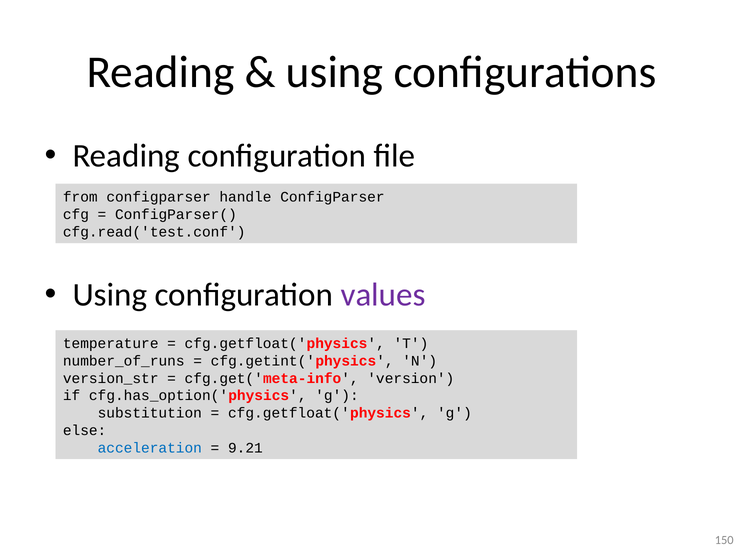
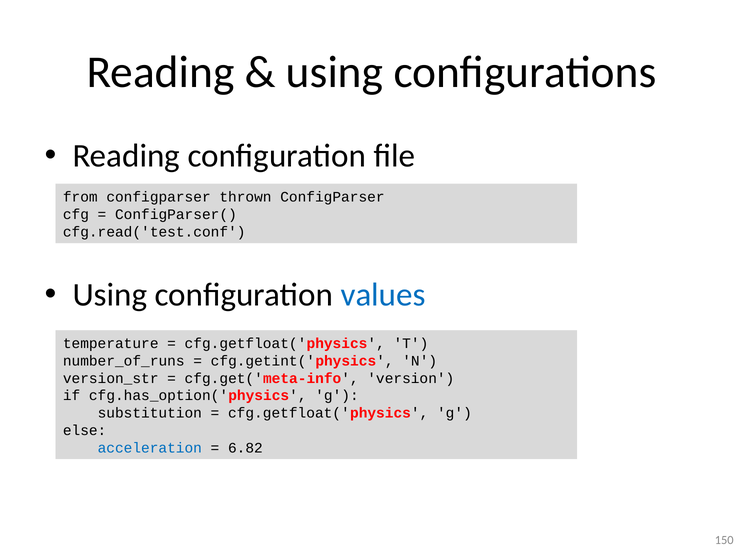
handle: handle -> thrown
values colour: purple -> blue
9.21: 9.21 -> 6.82
